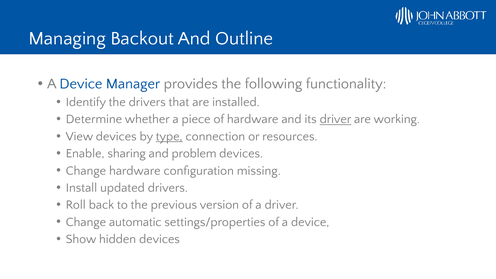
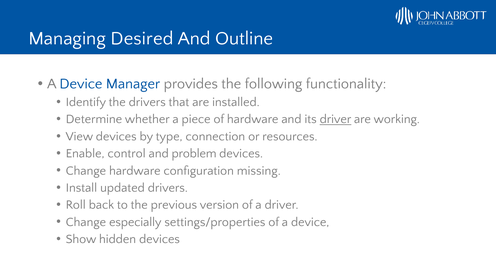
Backout: Backout -> Desired
type underline: present -> none
sharing: sharing -> control
automatic: automatic -> especially
